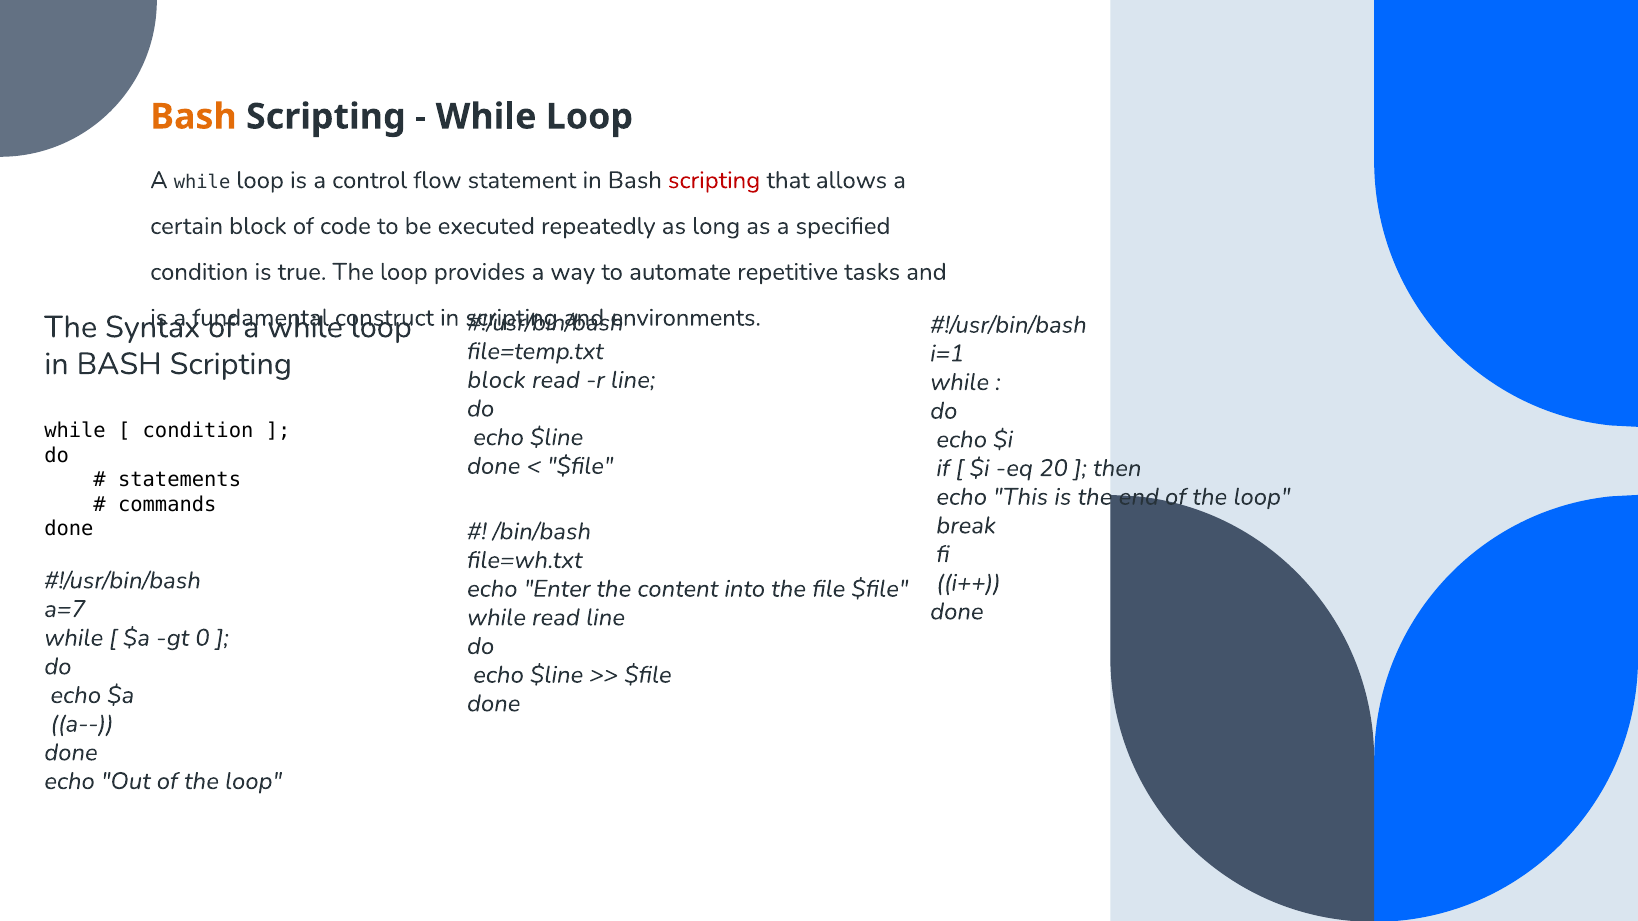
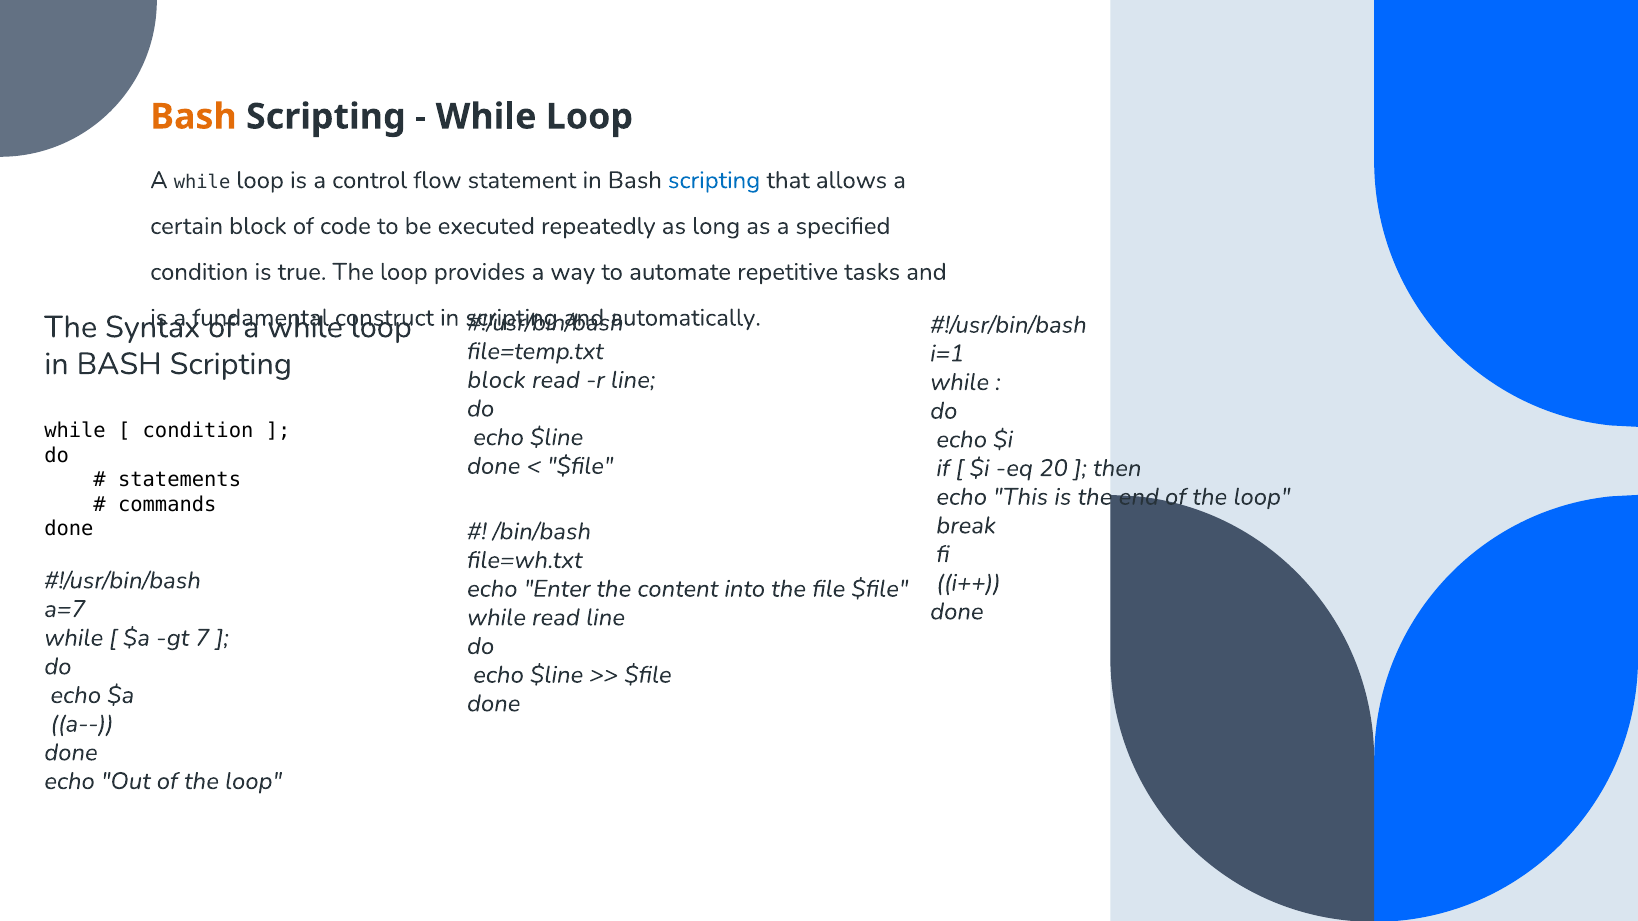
scripting at (714, 180) colour: red -> blue
environments: environments -> automatically
0: 0 -> 7
